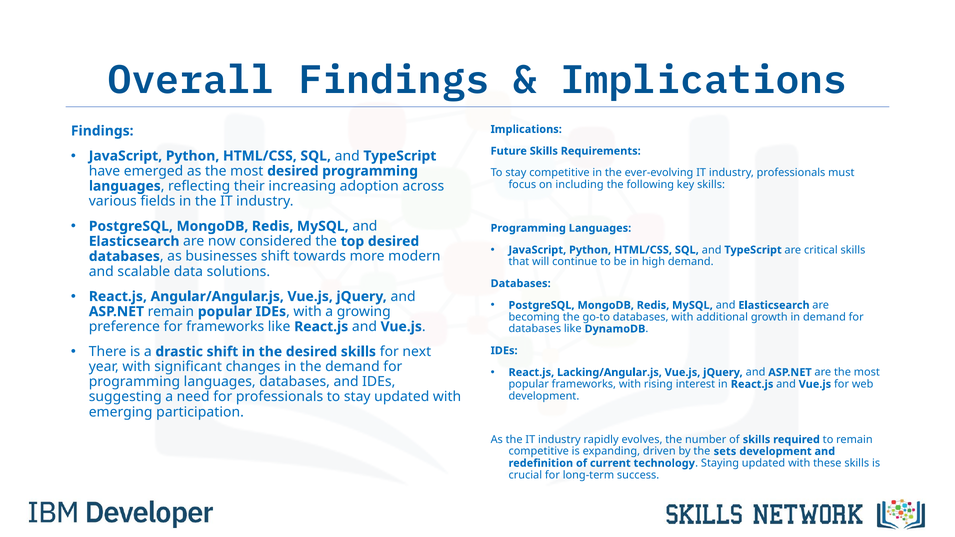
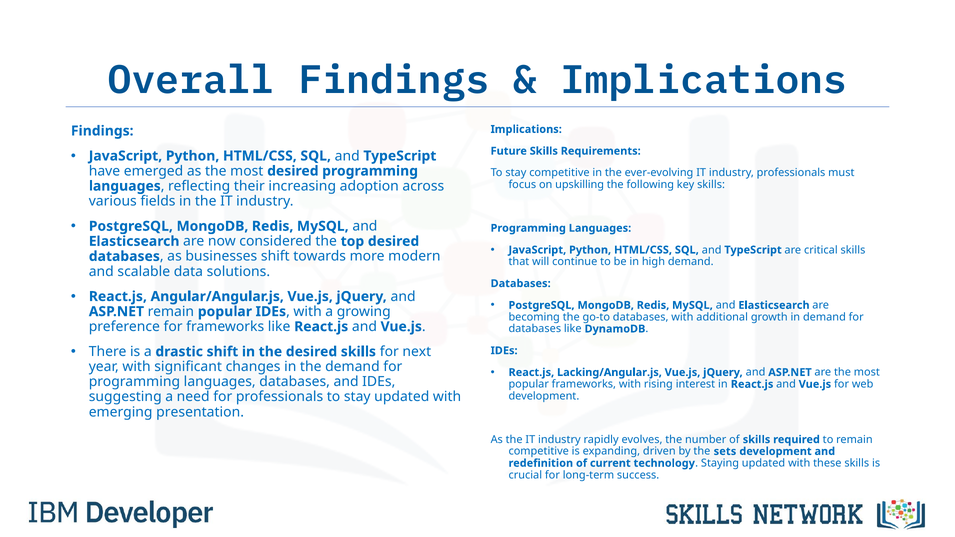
including: including -> upskilling
participation: participation -> presentation
